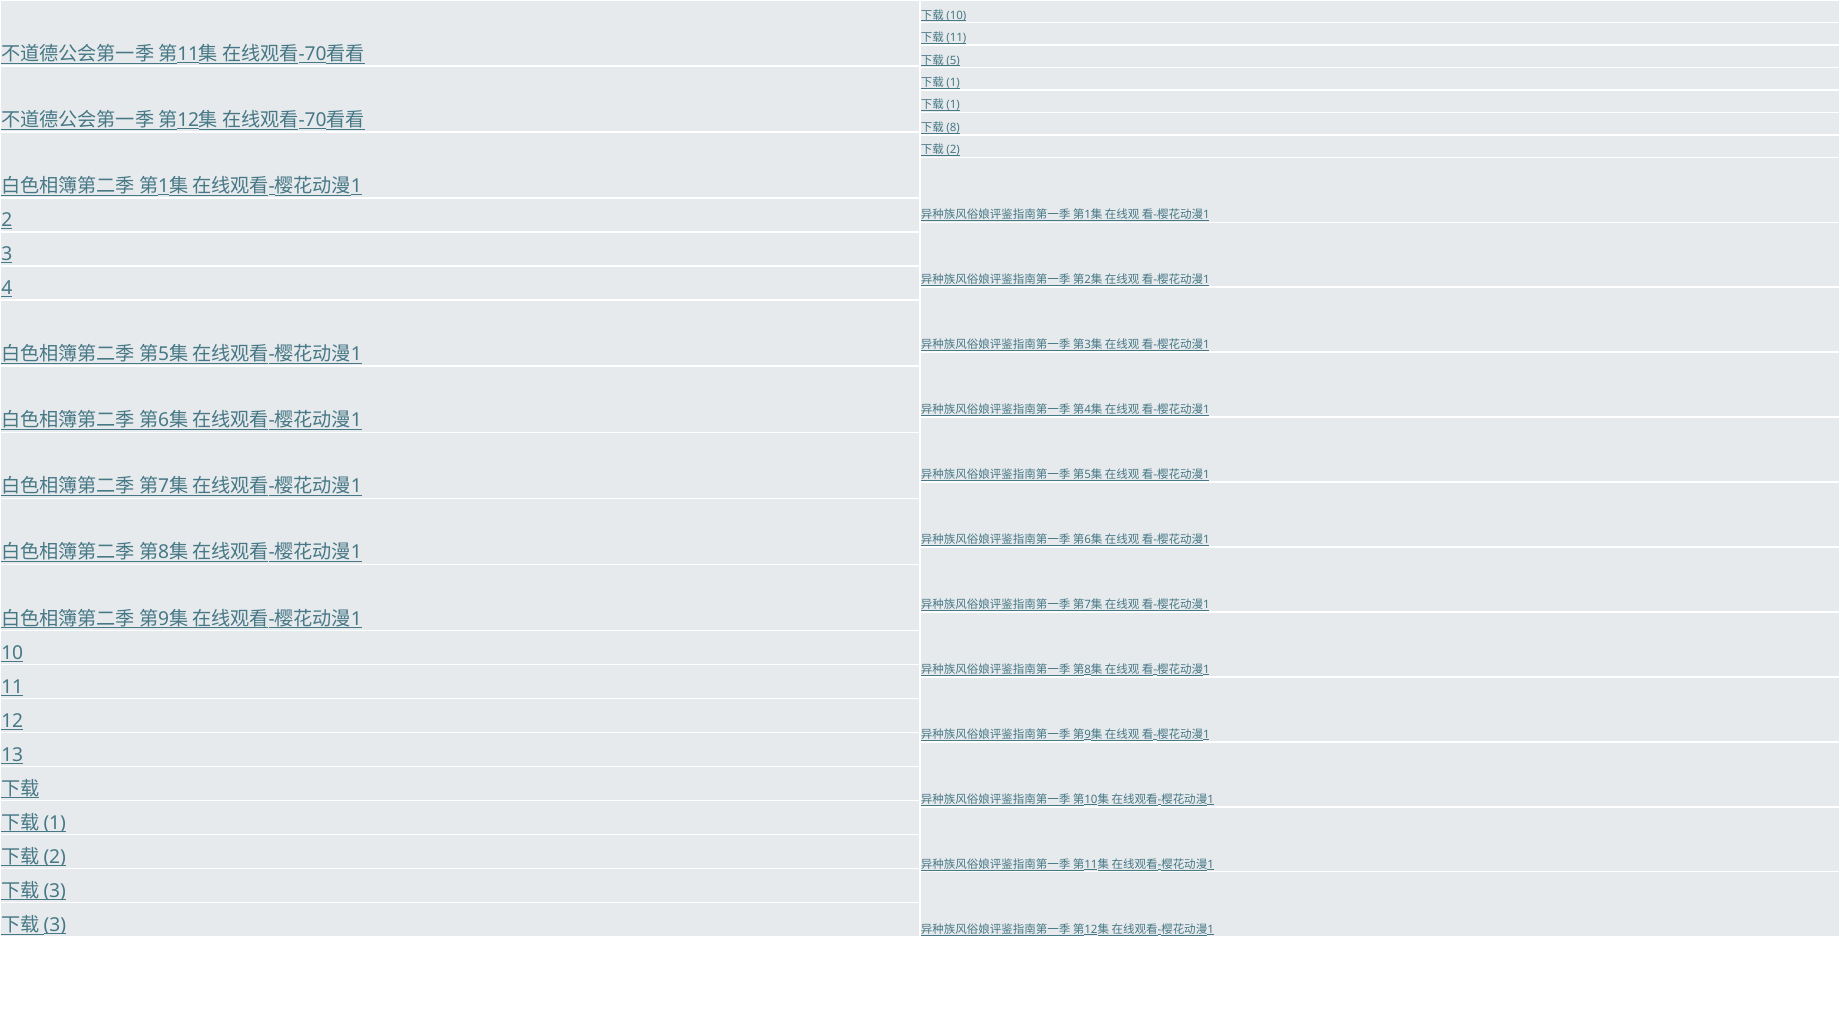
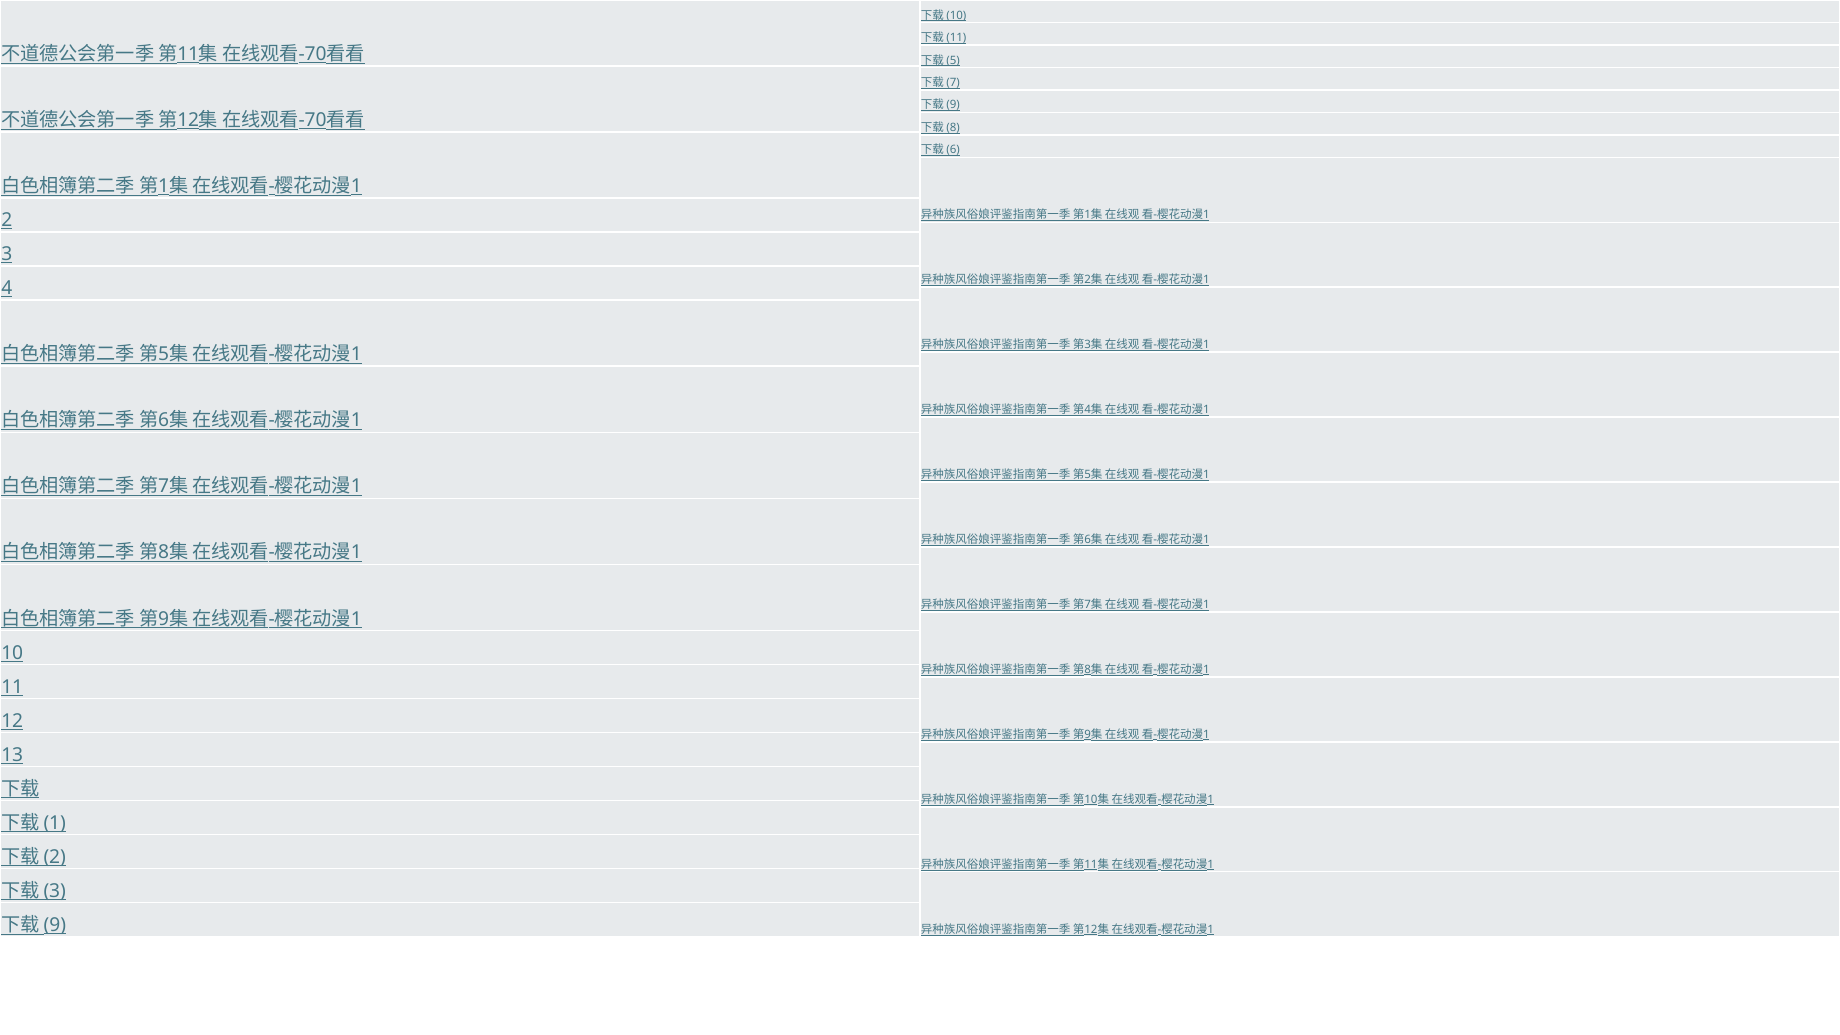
1 at (953, 83): 1 -> 7
1 at (953, 105): 1 -> 9
2 at (953, 150): 2 -> 6
3 at (55, 925): 3 -> 9
